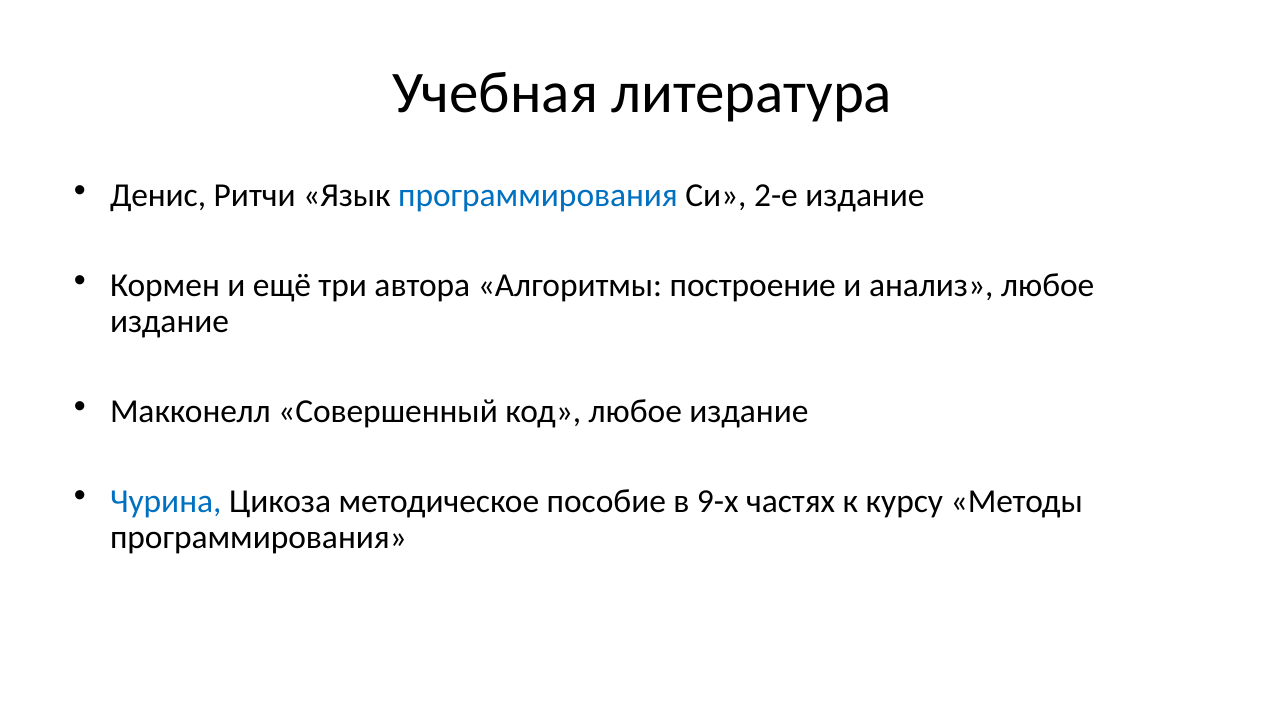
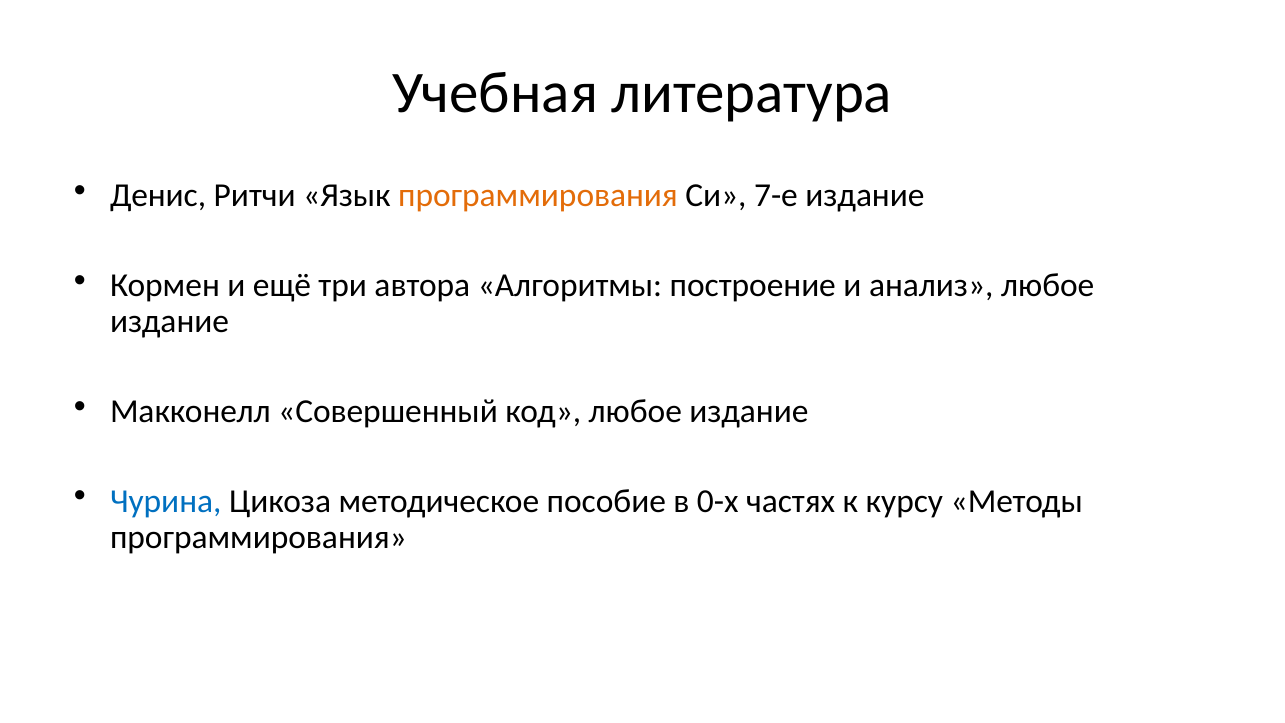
программирования at (538, 196) colour: blue -> orange
2-е: 2-е -> 7-е
9-х: 9-х -> 0-х
